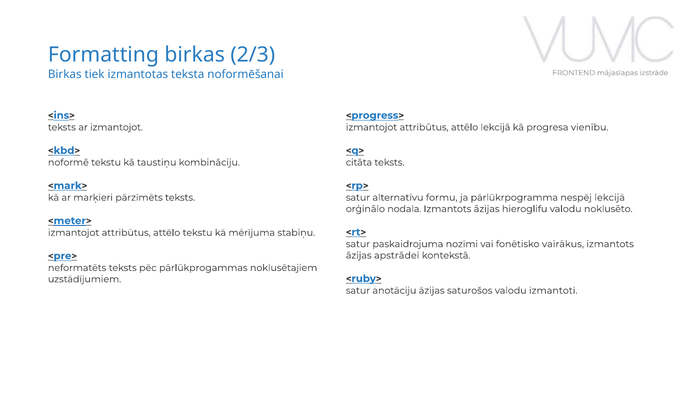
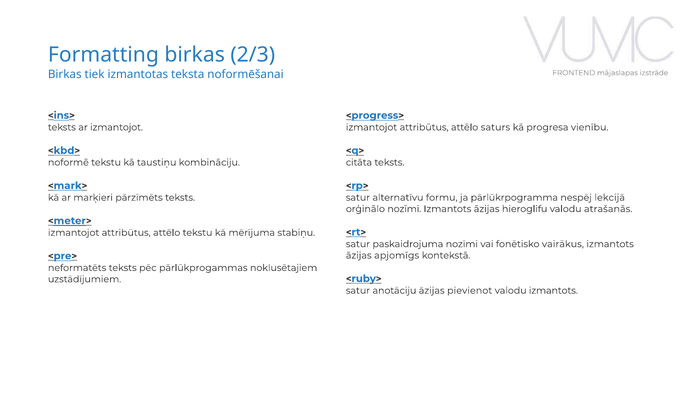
attēlo lekcijā: lekcijā -> saturs
orģinālo nodala: nodala -> nozīmi
noklusēto: noklusēto -> atrašanās
apstrādei: apstrādei -> apjomīgs
saturošos: saturošos -> pievienot
valodu izmantoti: izmantoti -> izmantots
